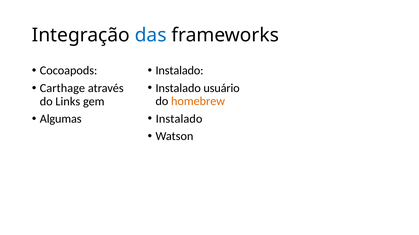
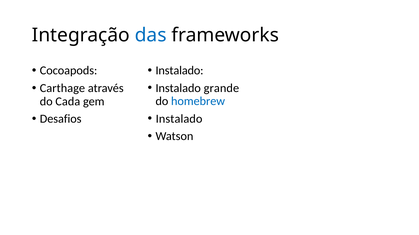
usuário: usuário -> grande
homebrew colour: orange -> blue
Links: Links -> Cada
Algumas: Algumas -> Desafios
